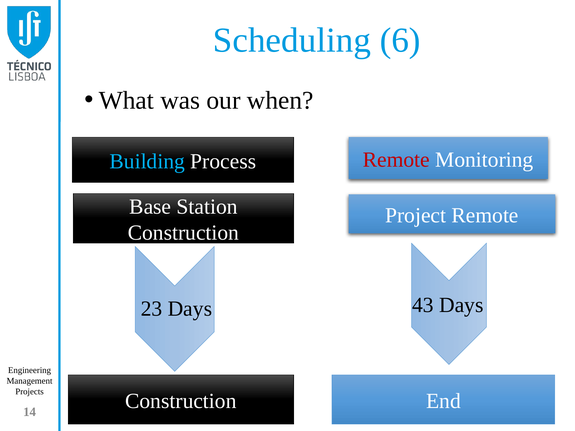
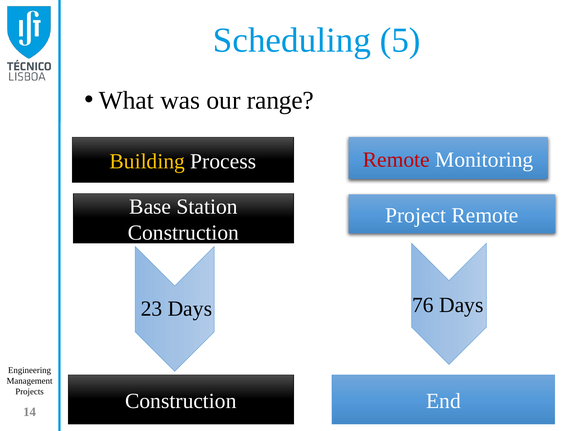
6: 6 -> 5
when: when -> range
Building colour: light blue -> yellow
43: 43 -> 76
